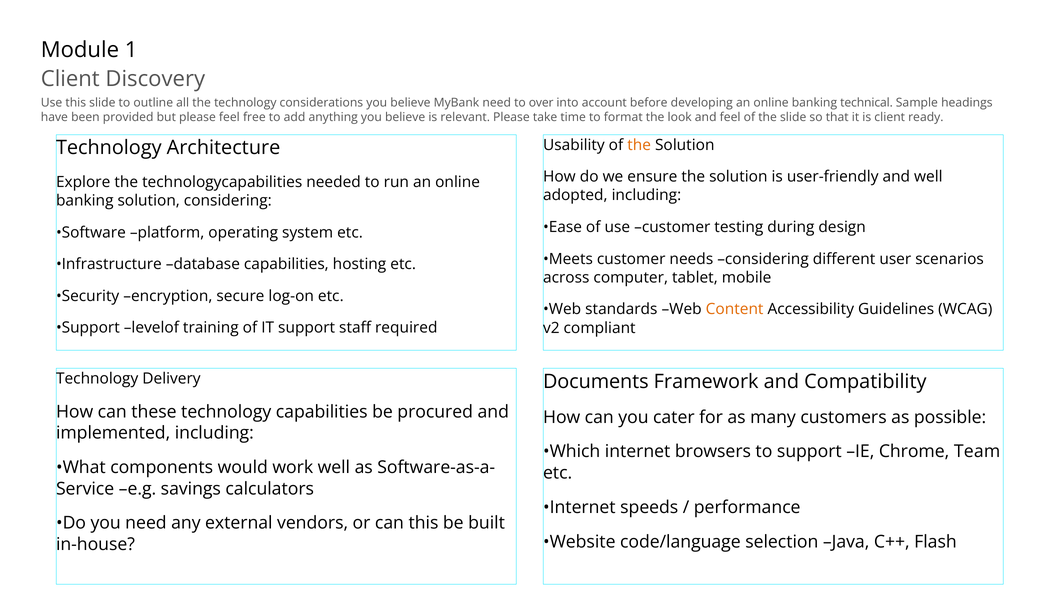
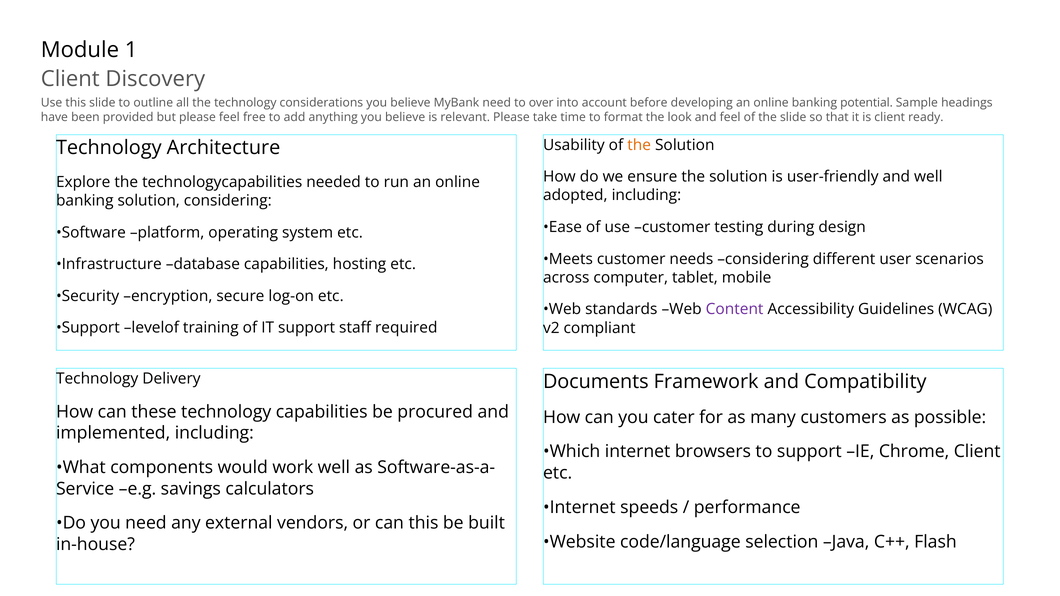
technical: technical -> potential
Content colour: orange -> purple
Chrome Team: Team -> Client
